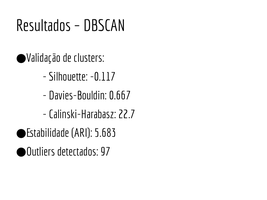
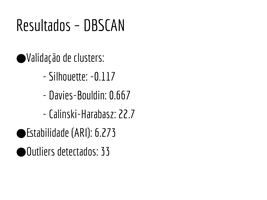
5.683: 5.683 -> 6.273
97: 97 -> 33
